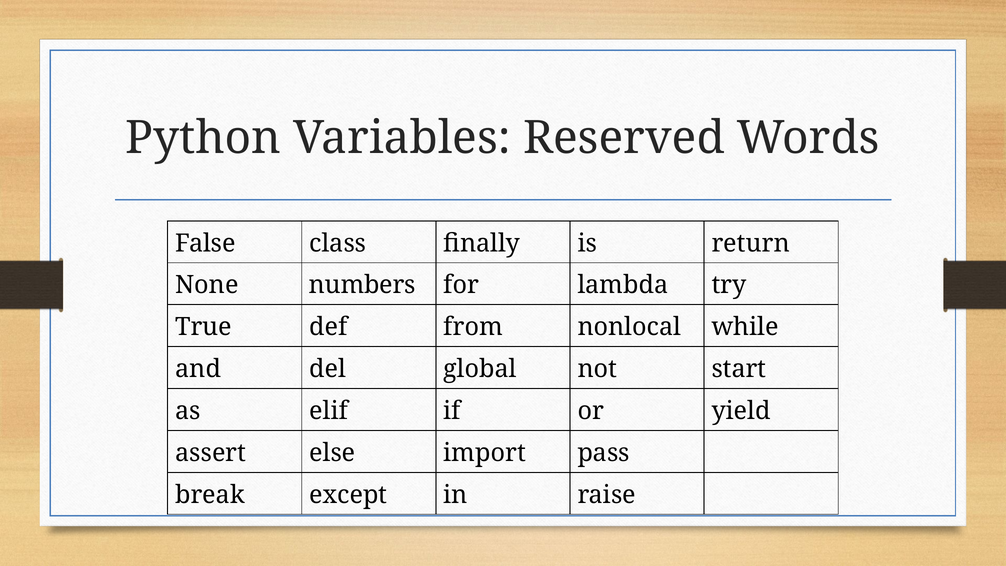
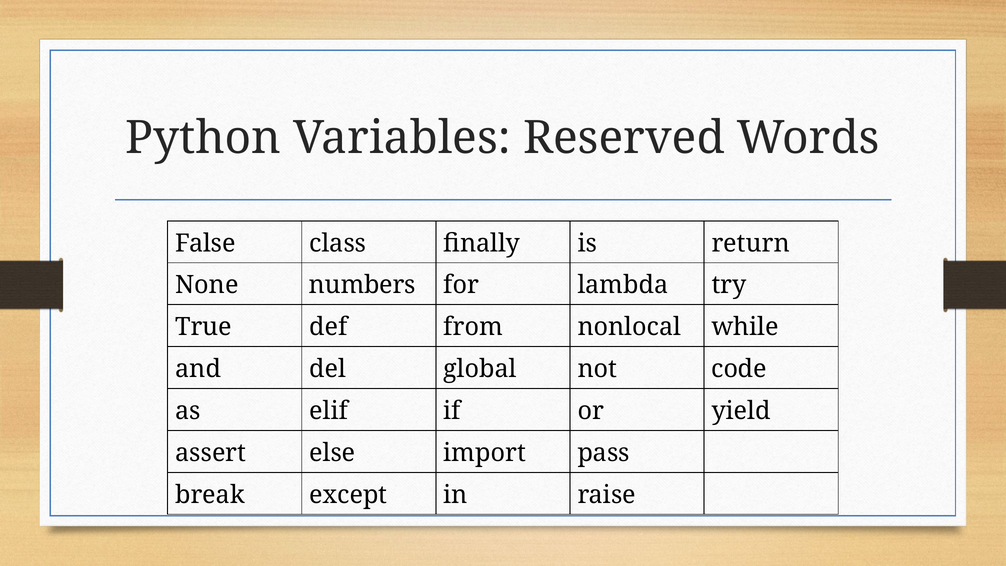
start: start -> code
